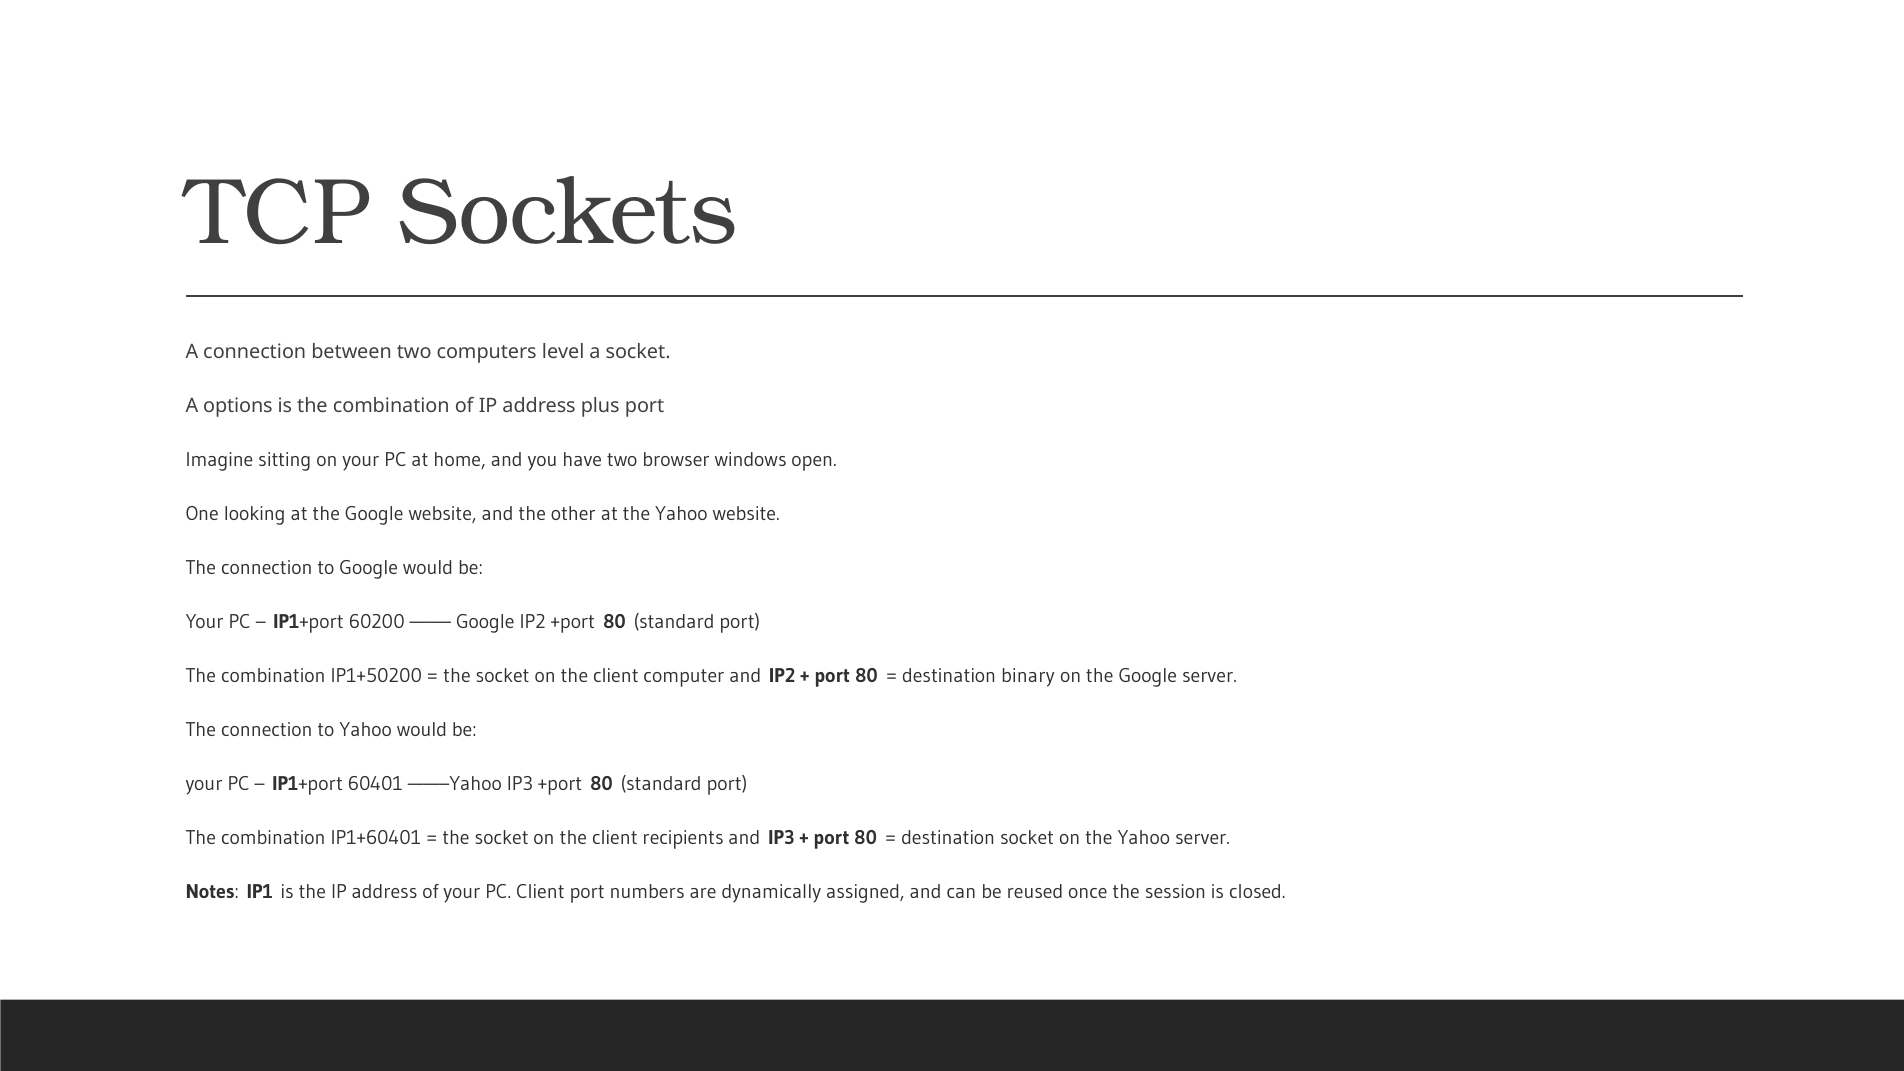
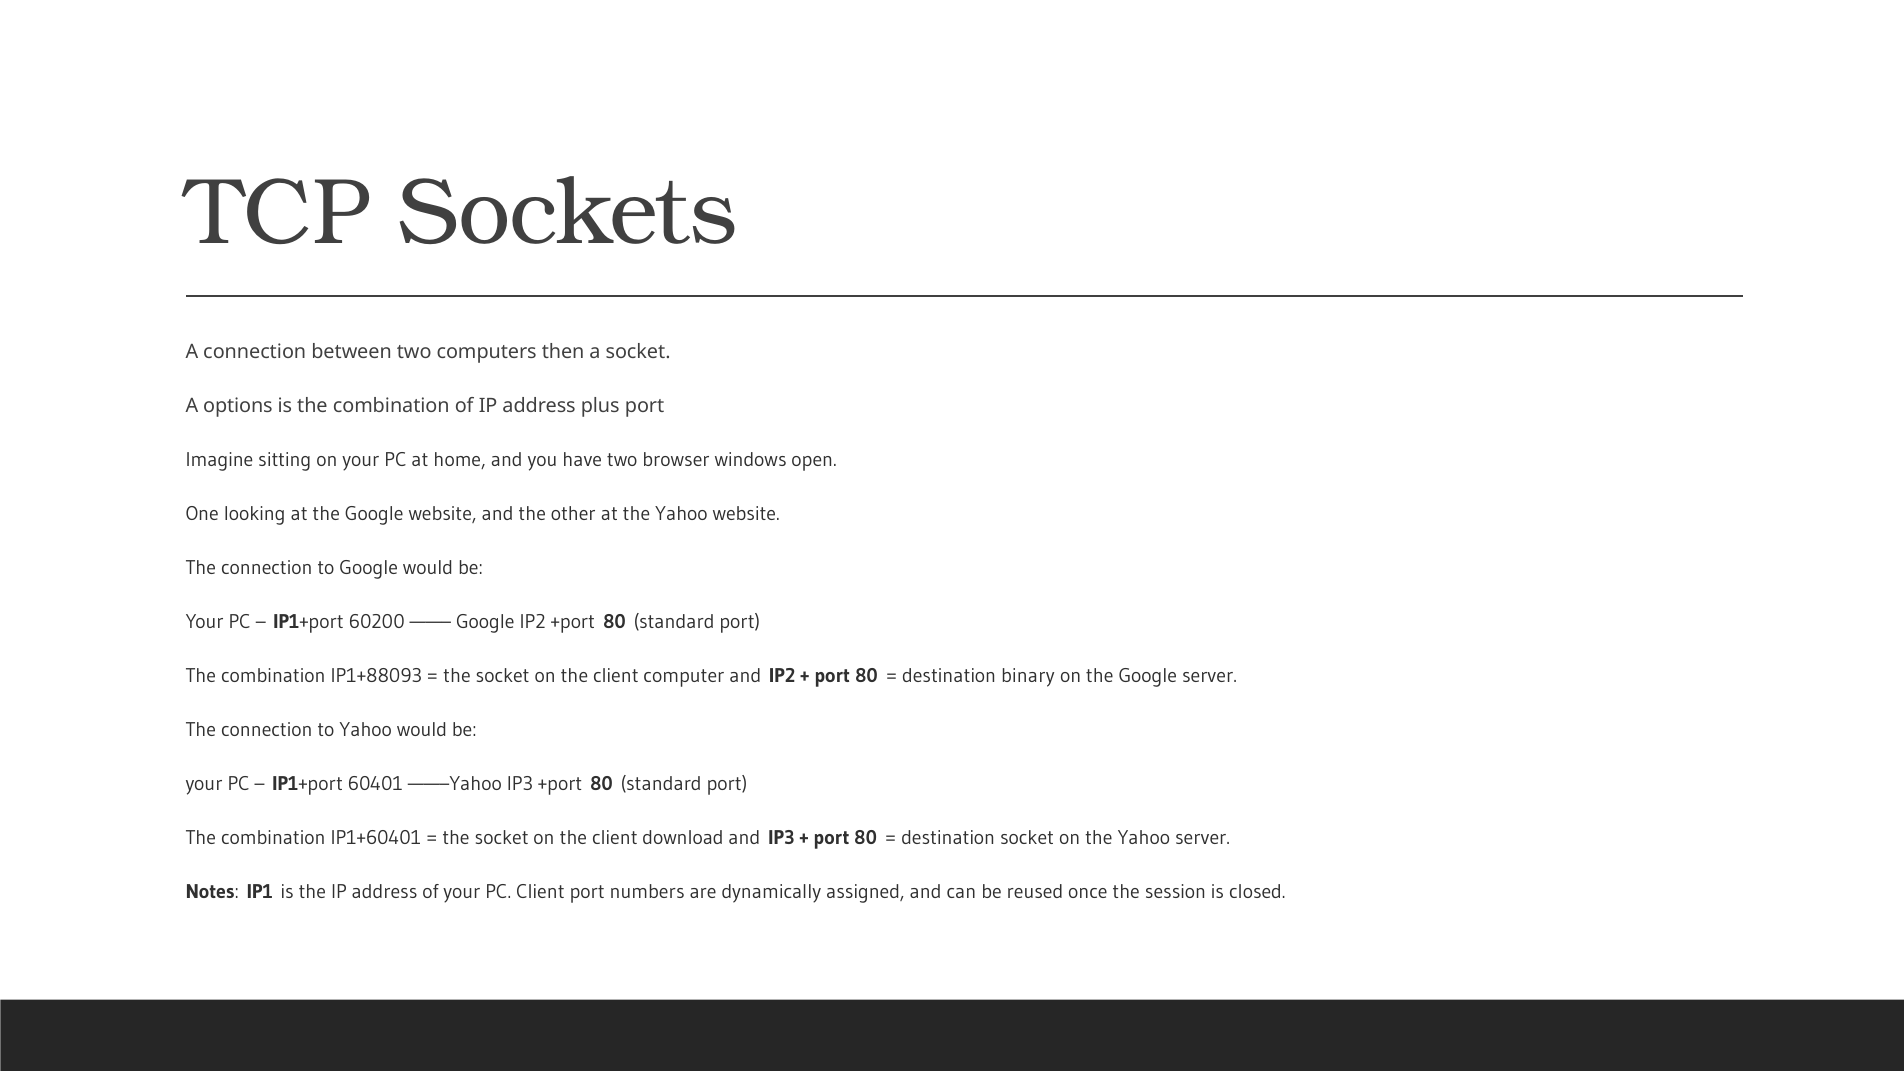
level: level -> then
IP1+50200: IP1+50200 -> IP1+88093
recipients: recipients -> download
